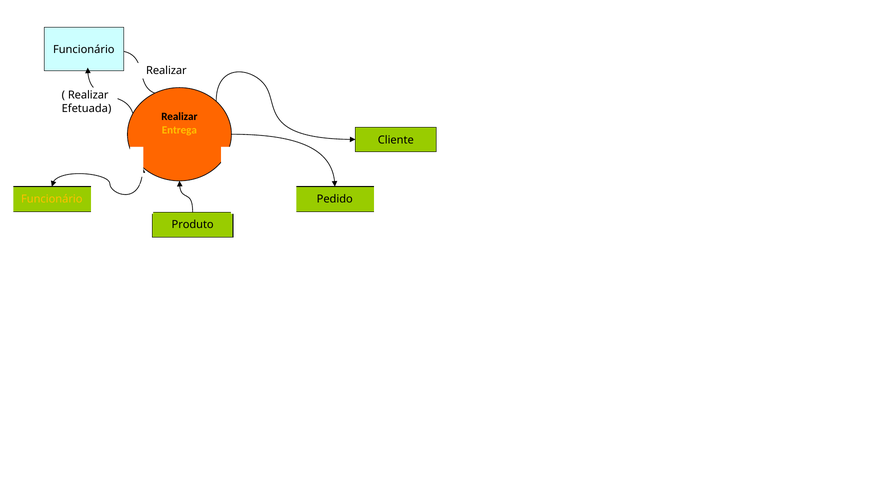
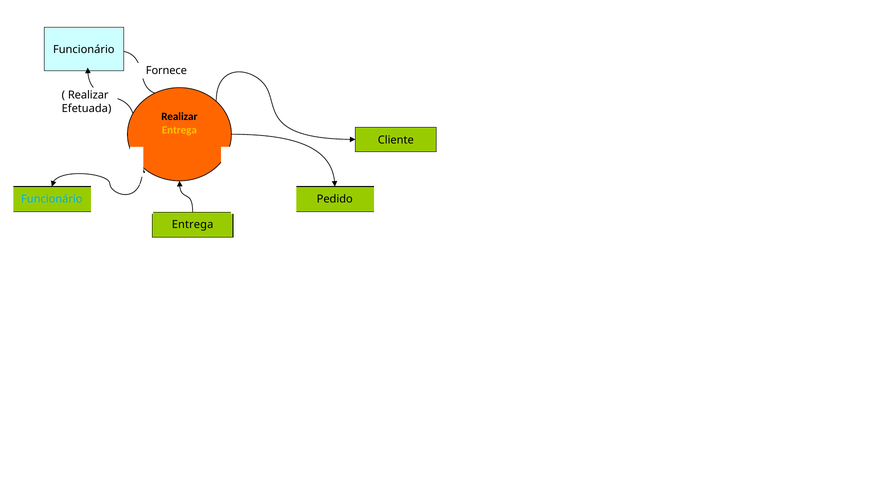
Realizar at (166, 70): Realizar -> Fornece
Funcionário at (52, 199) colour: yellow -> light blue
Produto at (193, 225): Produto -> Entrega
